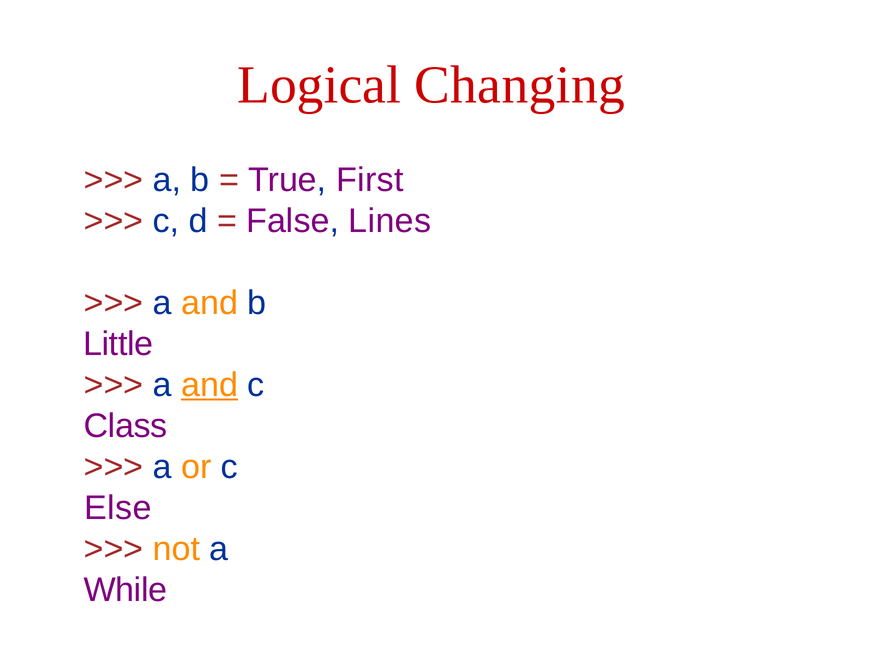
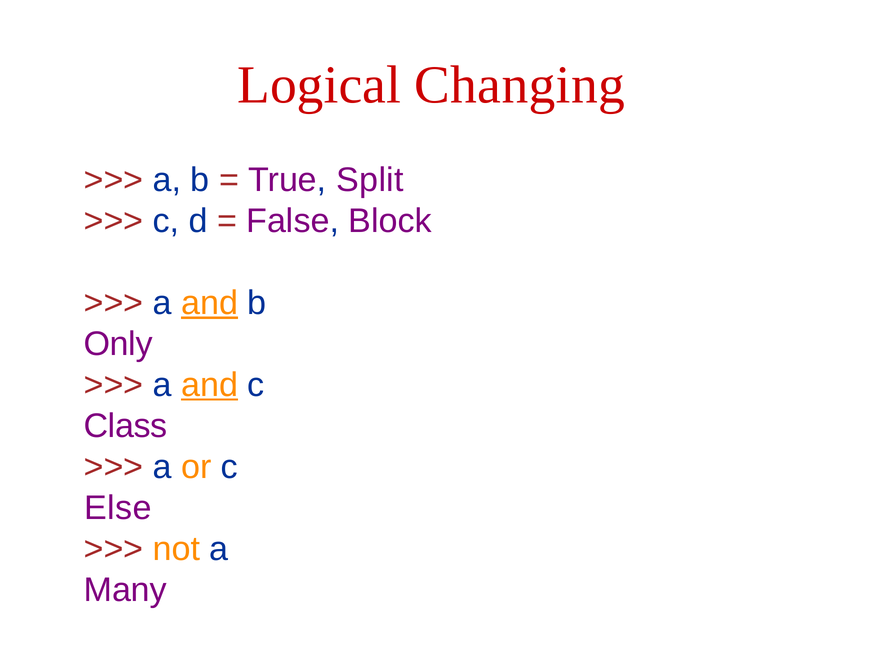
First: First -> Split
Lines: Lines -> Block
and at (210, 303) underline: none -> present
Little: Little -> Only
While: While -> Many
